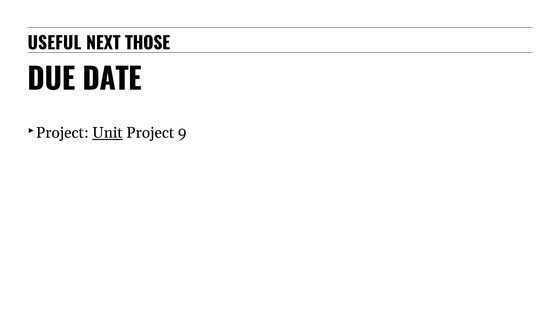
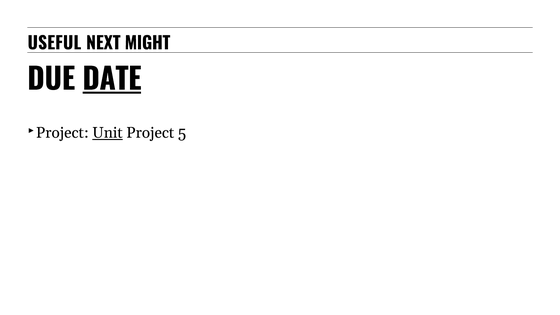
THOSE: THOSE -> MIGHT
DATE underline: none -> present
9: 9 -> 5
